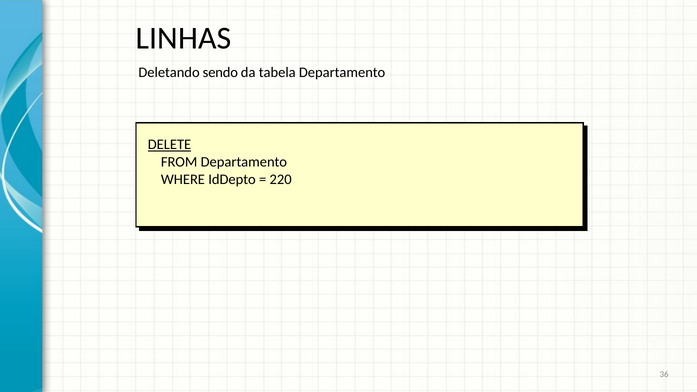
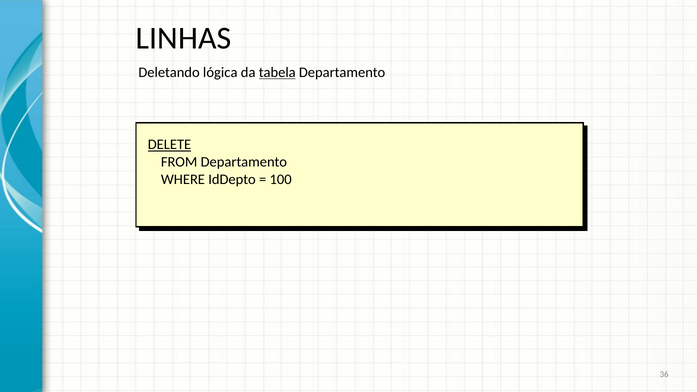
sendo: sendo -> lógica
tabela underline: none -> present
220: 220 -> 100
